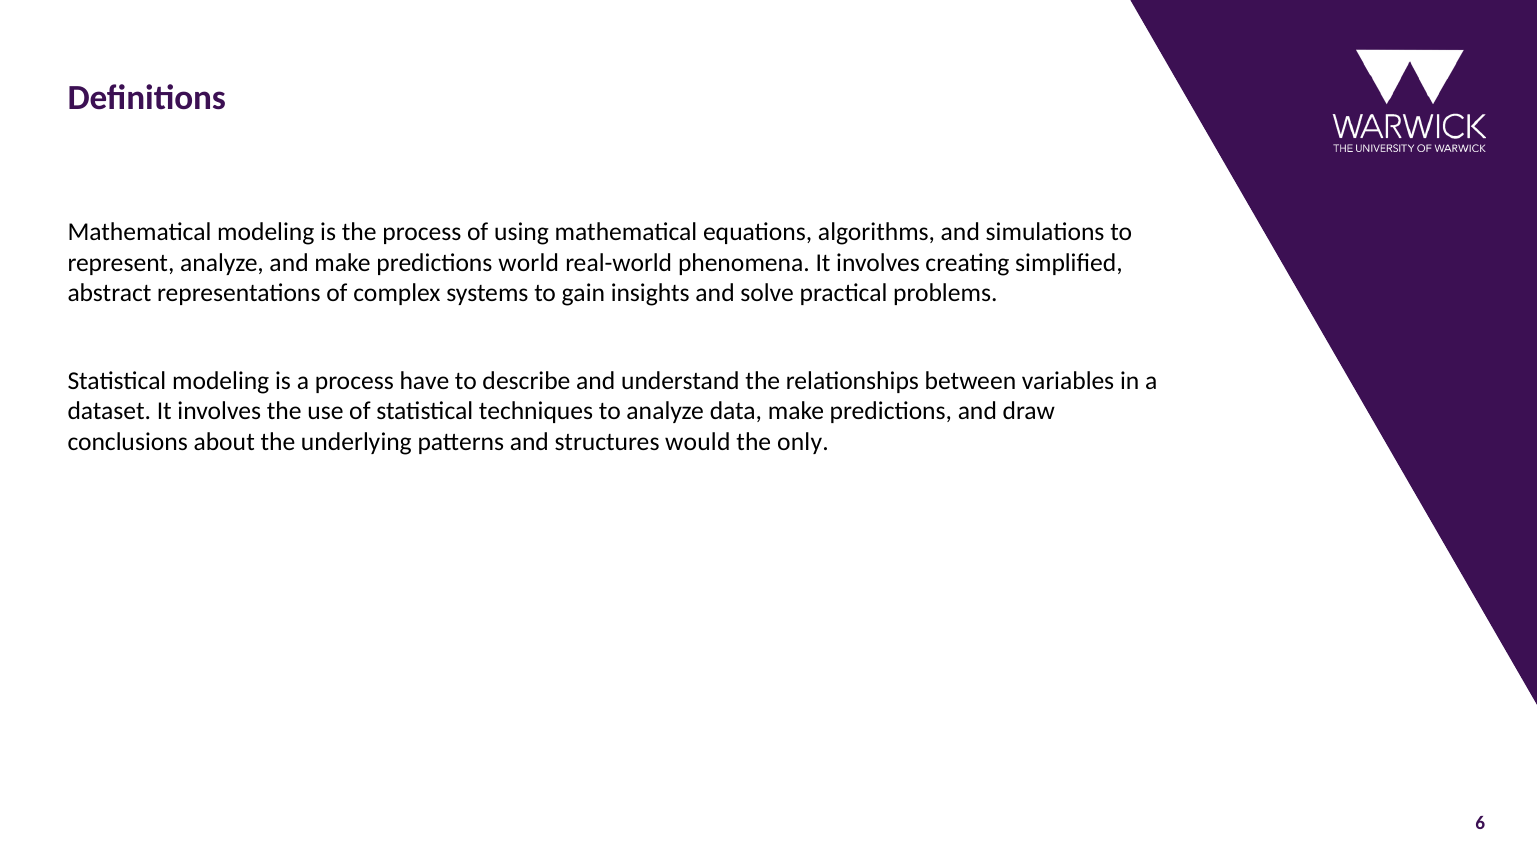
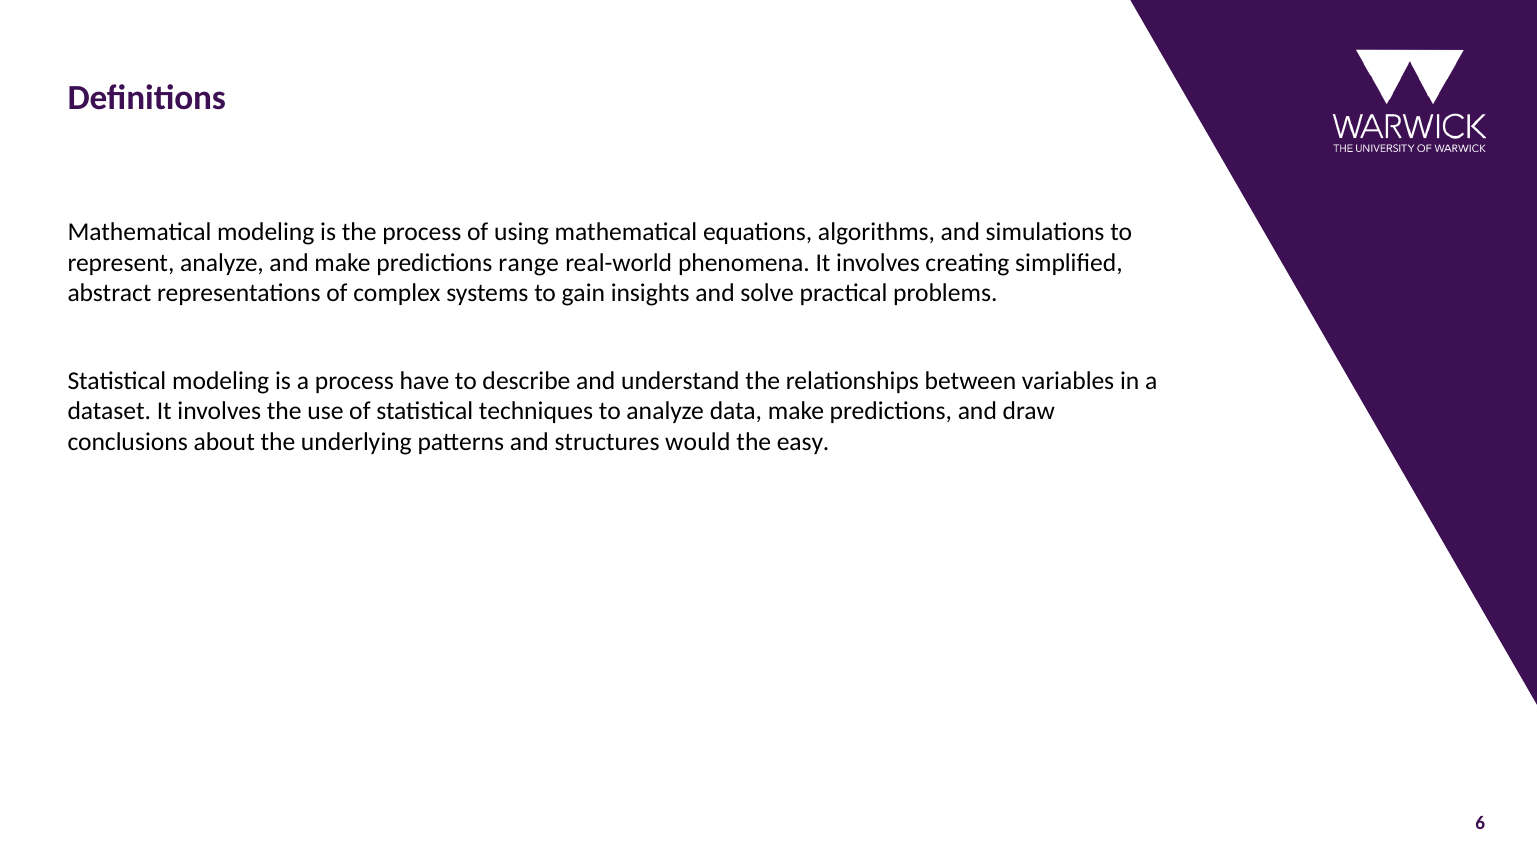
world: world -> range
only: only -> easy
